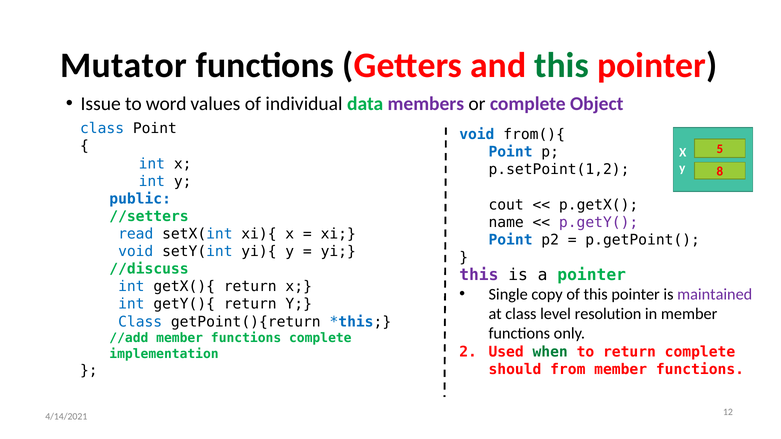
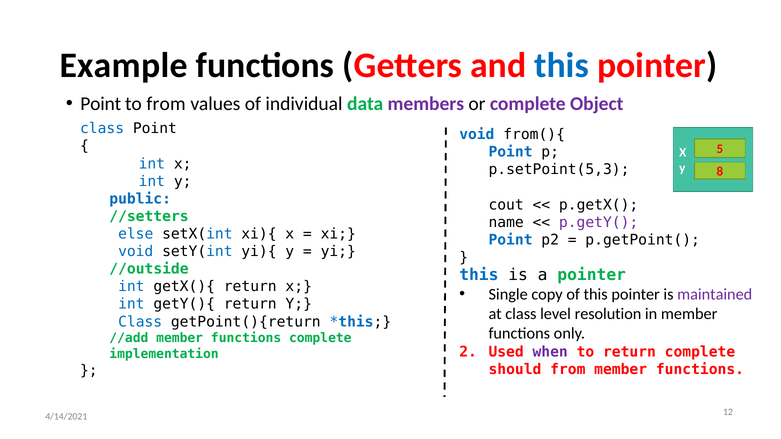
Mutator: Mutator -> Example
this at (562, 66) colour: green -> blue
Issue at (101, 104): Issue -> Point
to word: word -> from
p.setPoint(1,2: p.setPoint(1,2 -> p.setPoint(5,3
read: read -> else
//discuss: //discuss -> //outside
this at (479, 275) colour: purple -> blue
when colour: green -> purple
